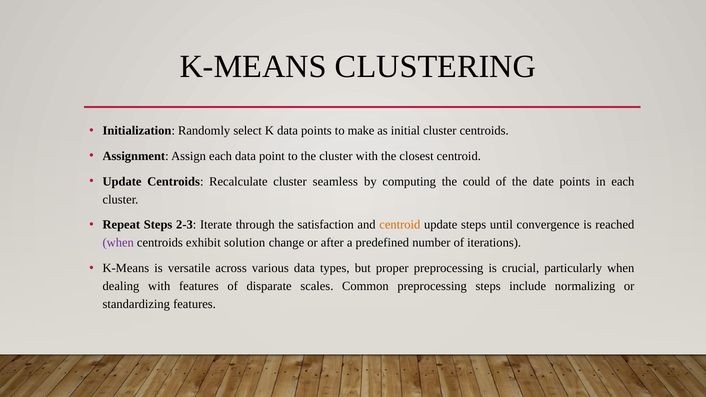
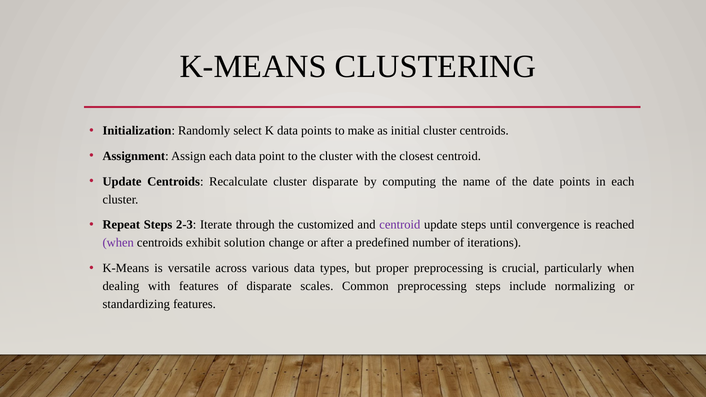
cluster seamless: seamless -> disparate
could: could -> name
satisfaction: satisfaction -> customized
centroid at (400, 225) colour: orange -> purple
